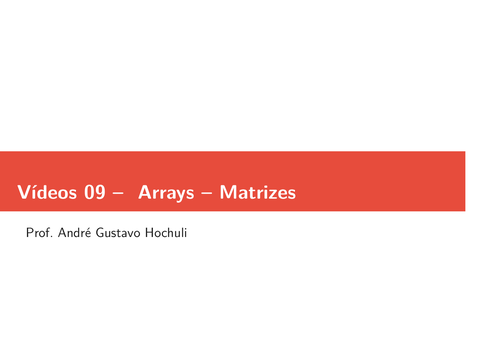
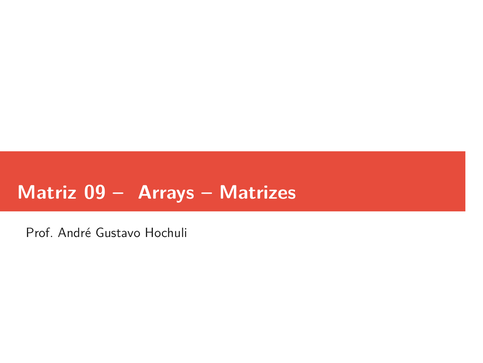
Vídeos: Vídeos -> Matriz
